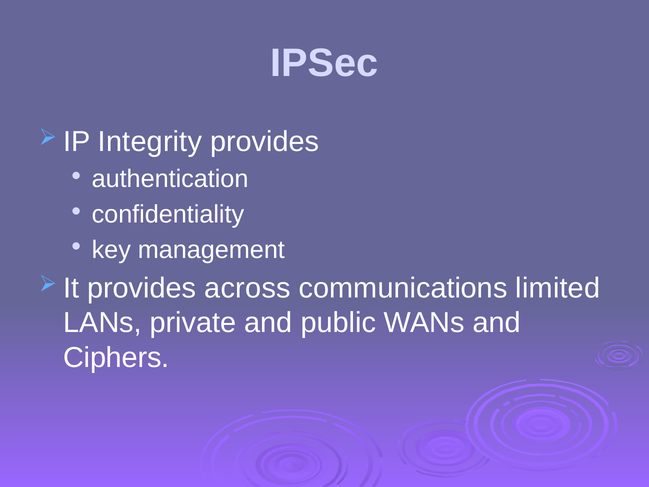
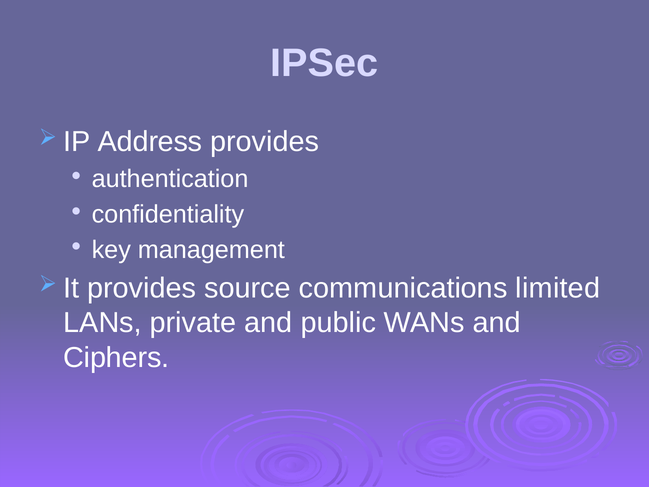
Integrity: Integrity -> Address
across: across -> source
